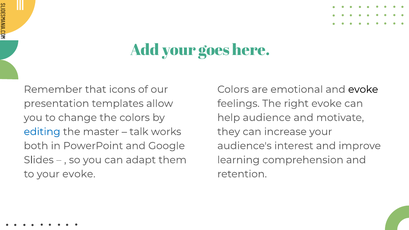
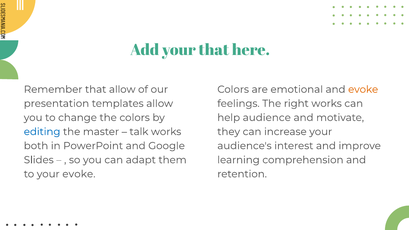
your goes: goes -> that
that icons: icons -> allow
evoke at (363, 89) colour: black -> orange
right evoke: evoke -> works
